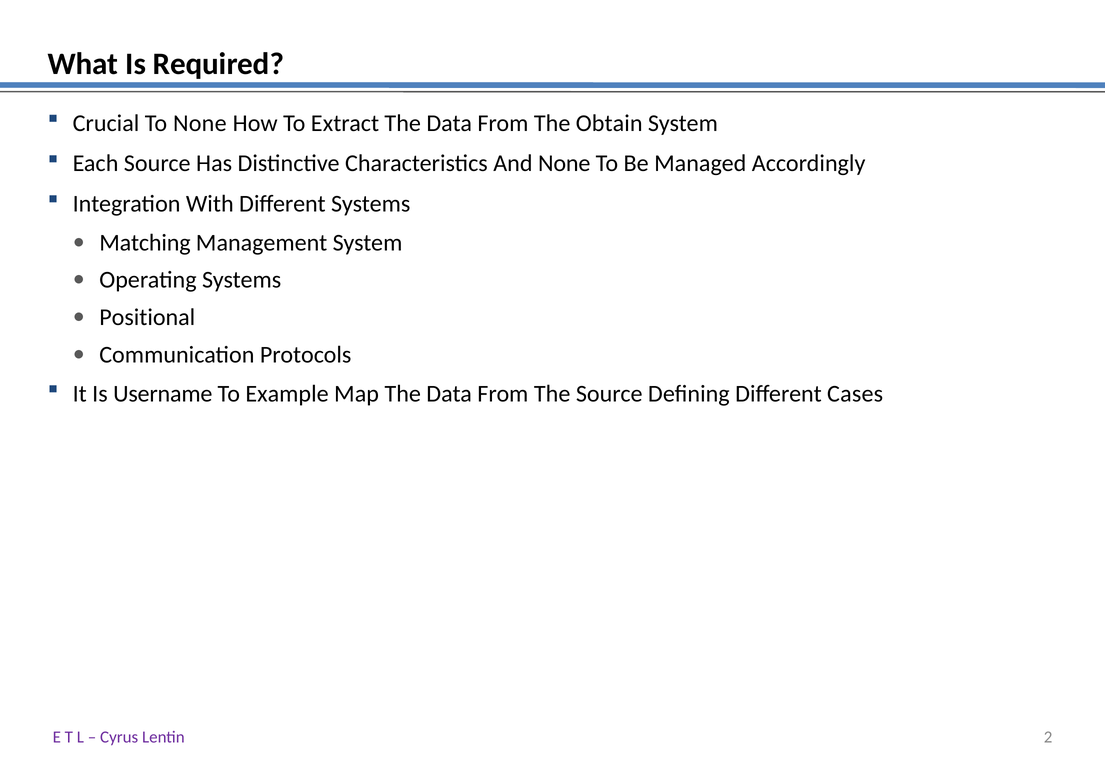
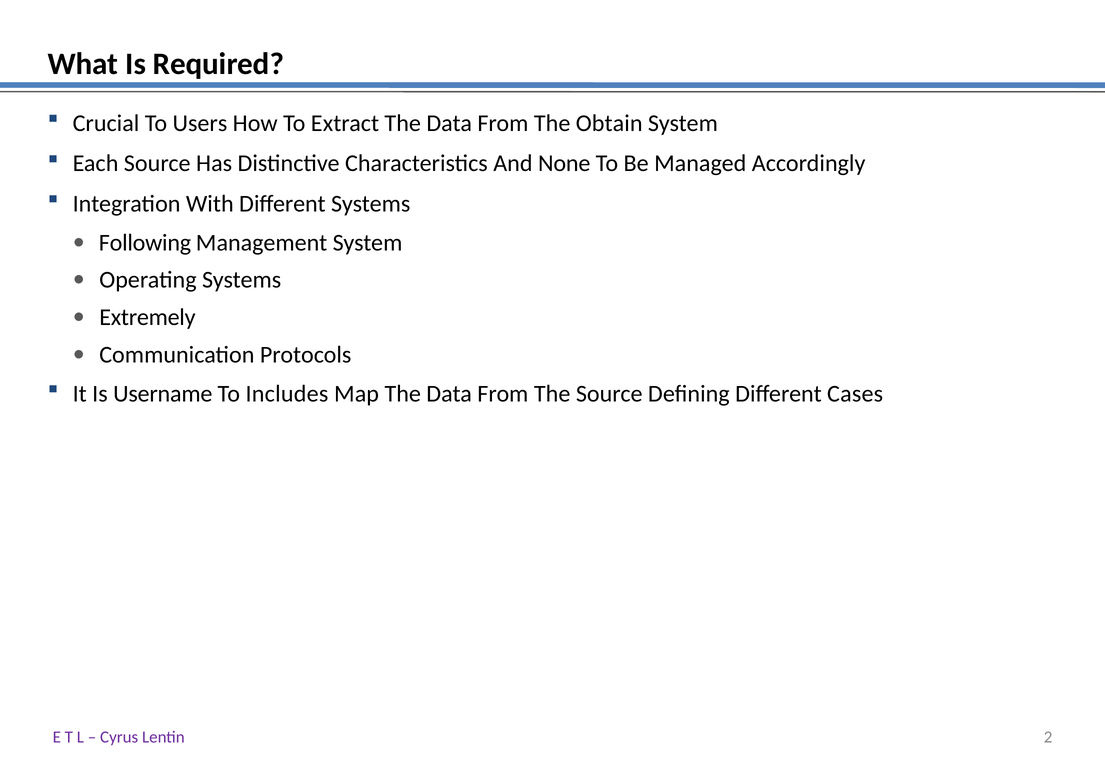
To None: None -> Users
Matching: Matching -> Following
Positional: Positional -> Extremely
Example: Example -> Includes
